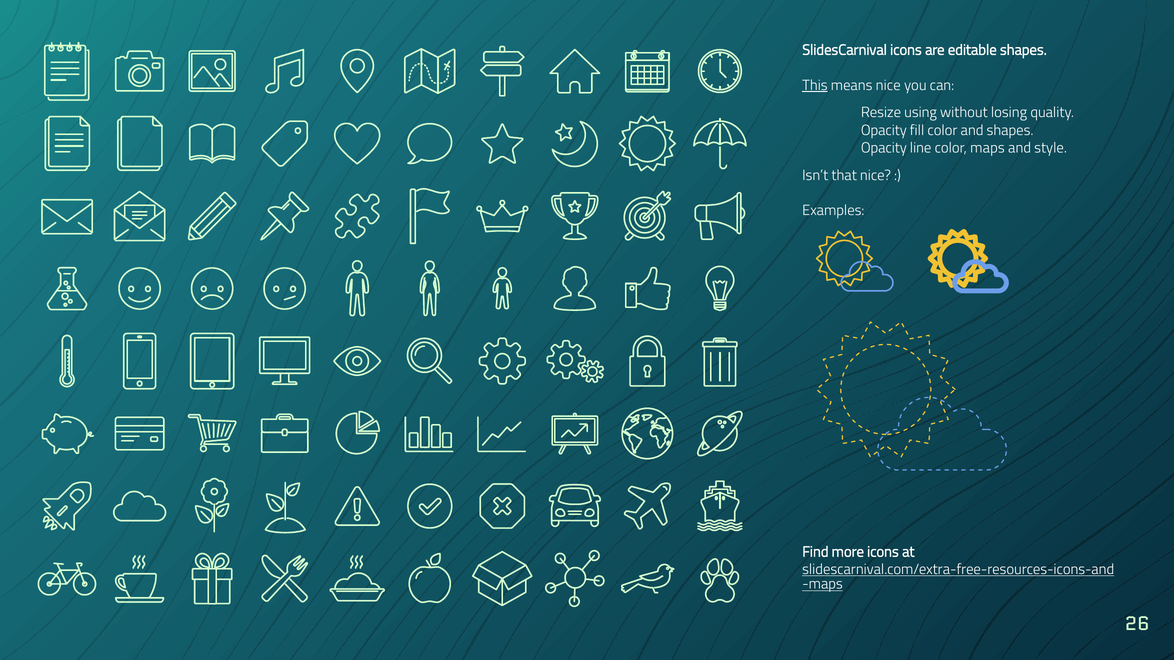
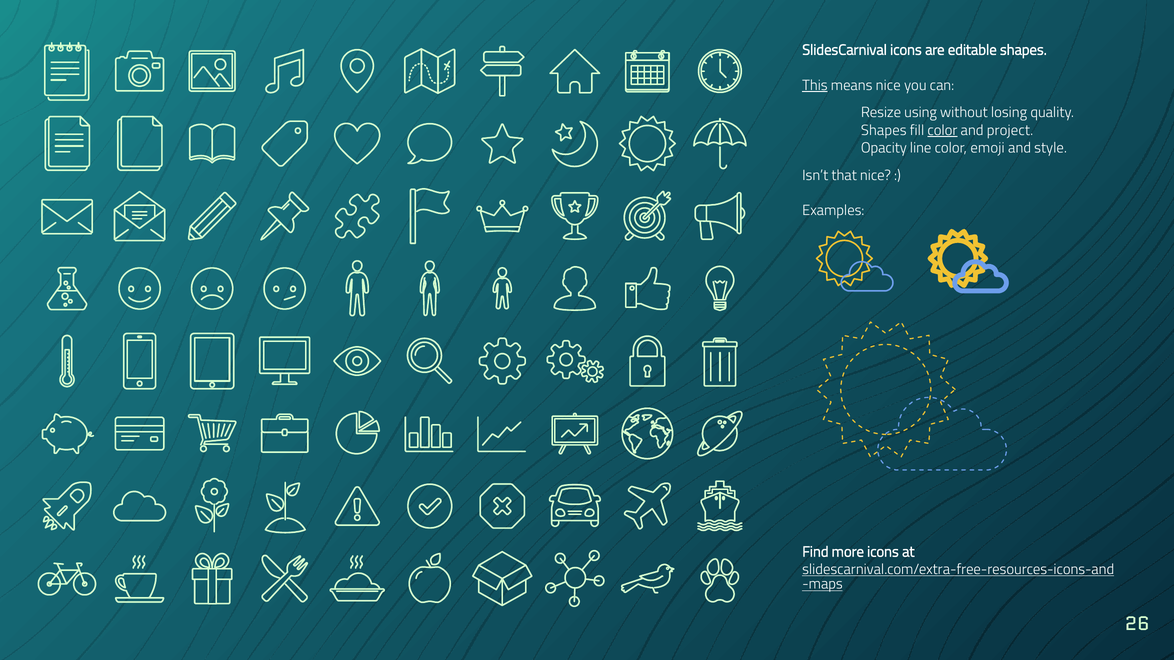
Opacity at (884, 130): Opacity -> Shapes
color at (942, 130) underline: none -> present
and shapes: shapes -> project
color maps: maps -> emoji
